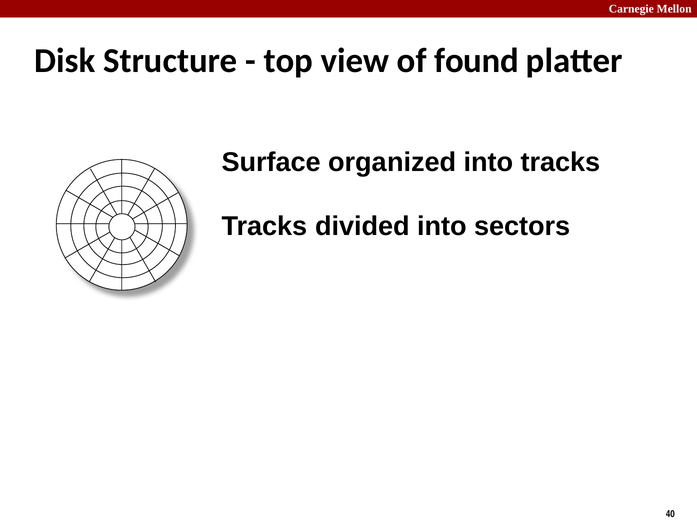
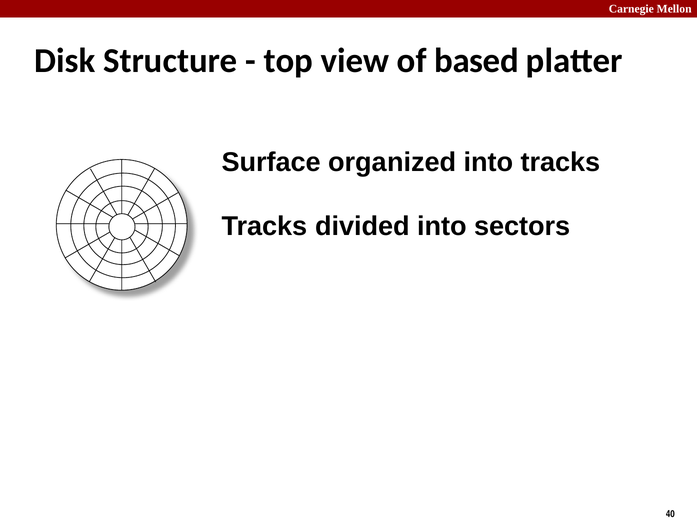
found: found -> based
